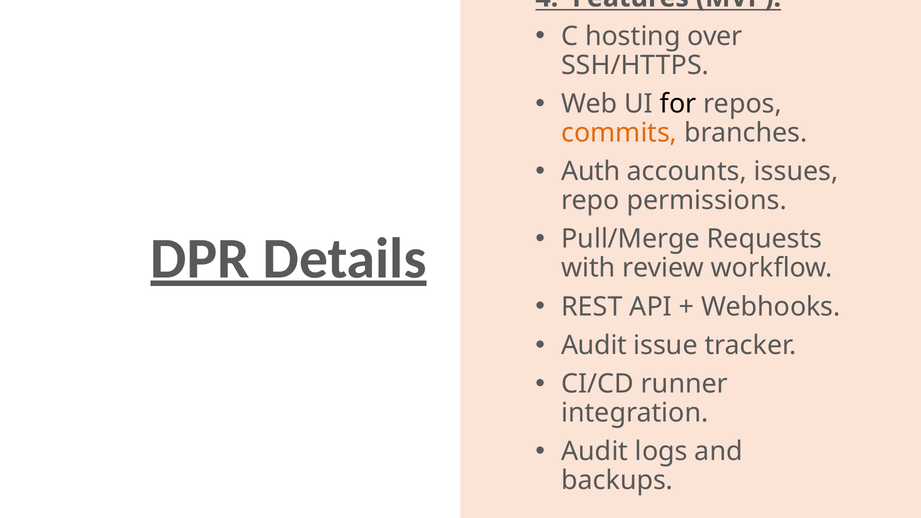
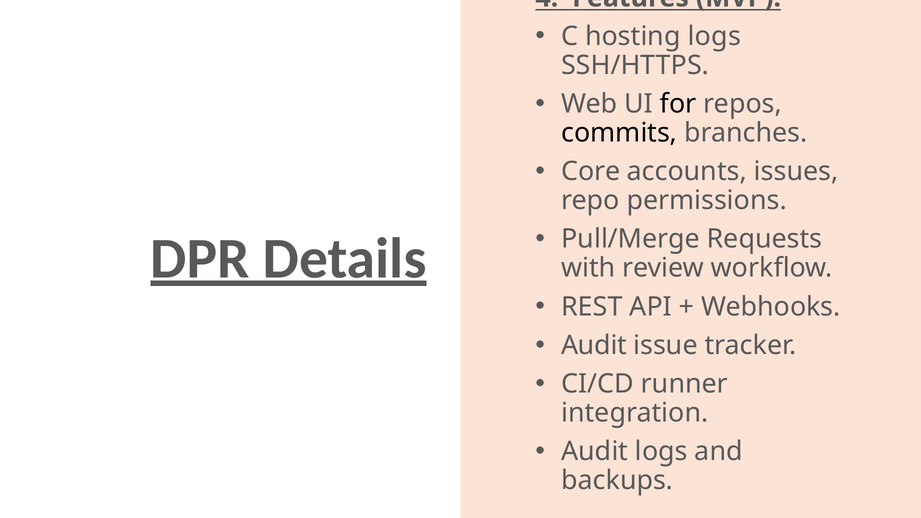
hosting over: over -> logs
commits colour: orange -> black
Auth: Auth -> Core
